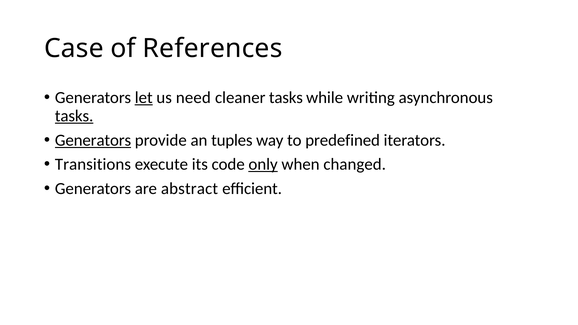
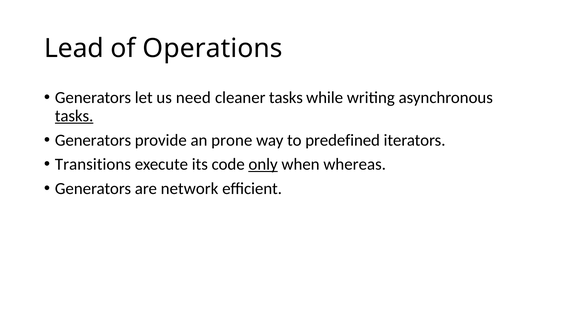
Case: Case -> Lead
References: References -> Operations
let underline: present -> none
Generators at (93, 140) underline: present -> none
tuples: tuples -> prone
changed: changed -> whereas
abstract: abstract -> network
